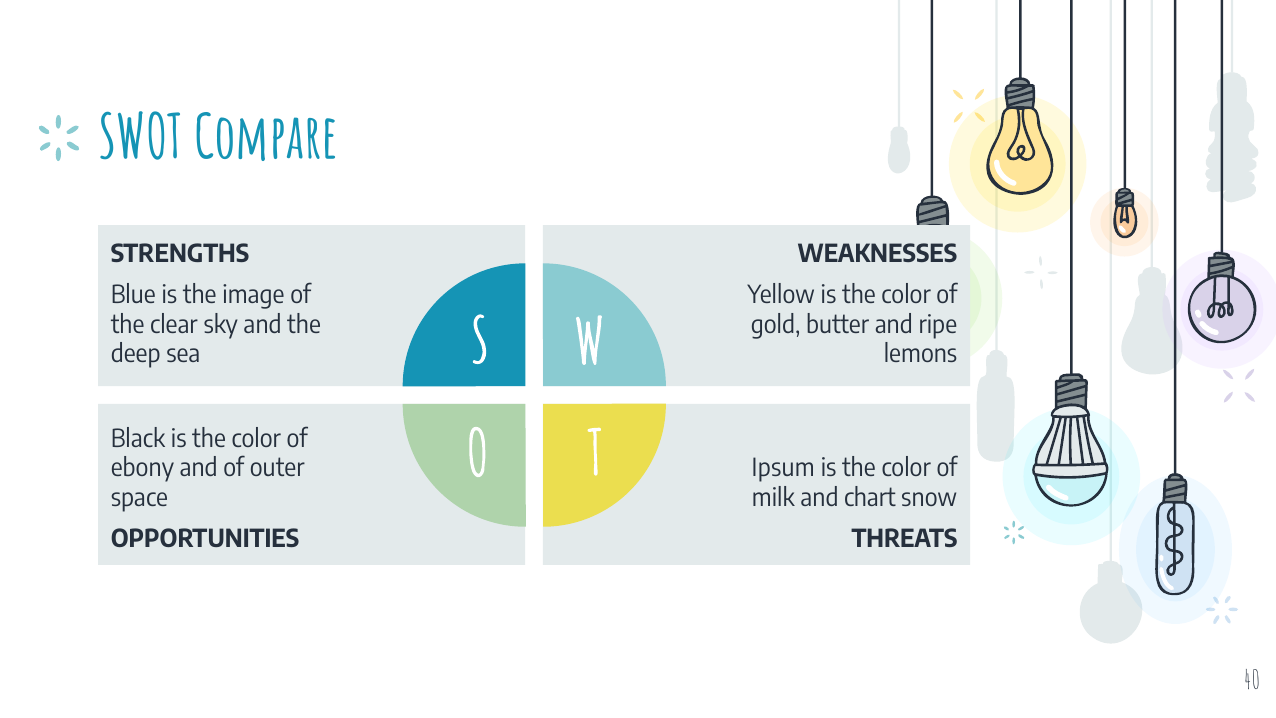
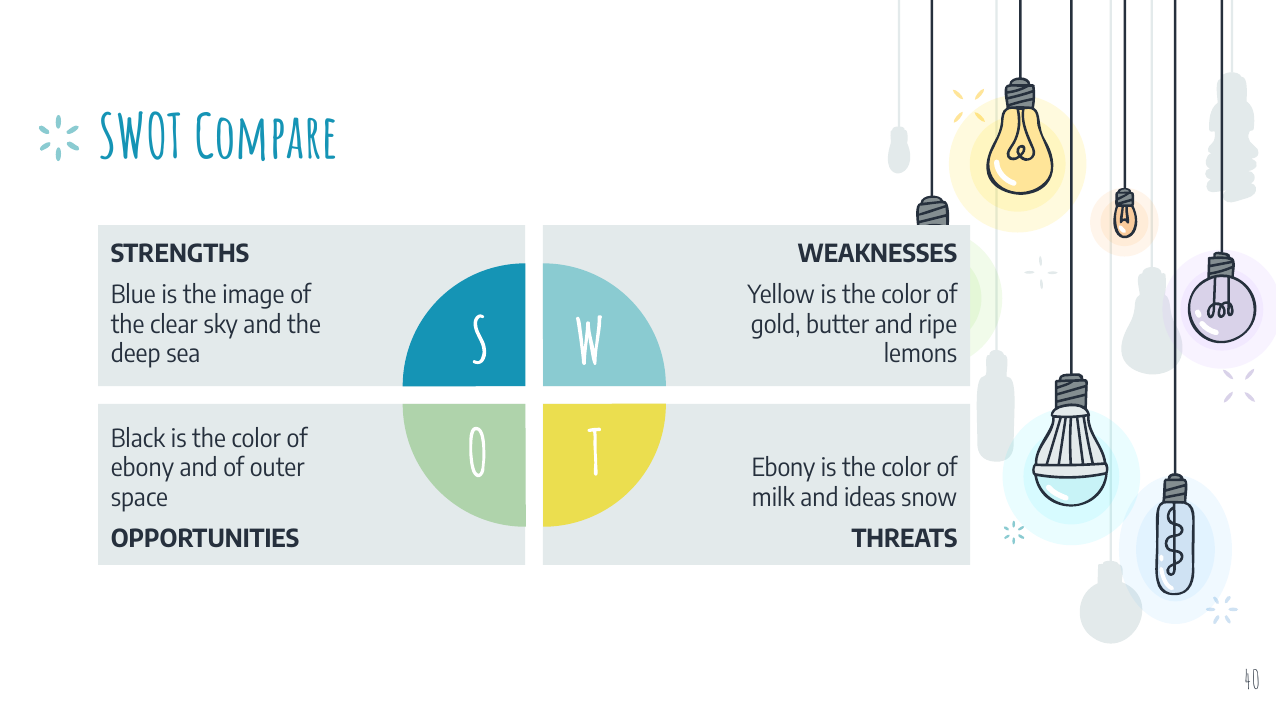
Ipsum at (783, 469): Ipsum -> Ebony
chart: chart -> ideas
